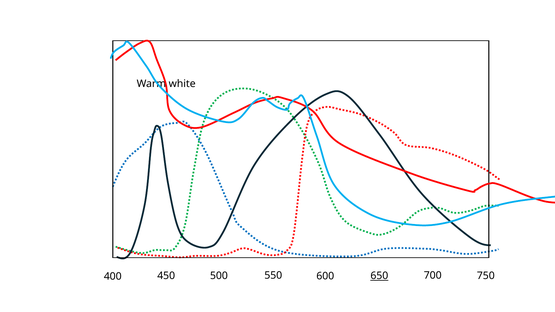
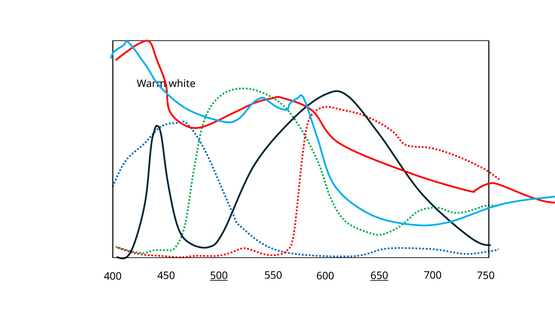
500 underline: none -> present
